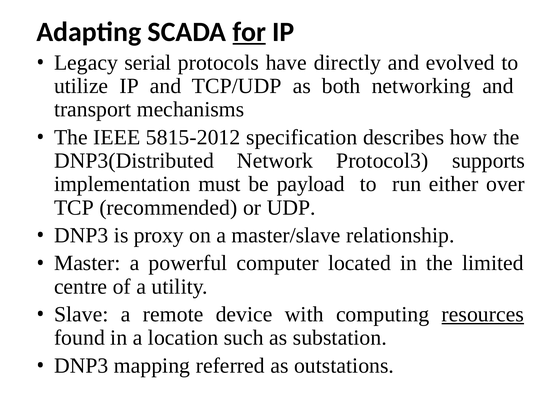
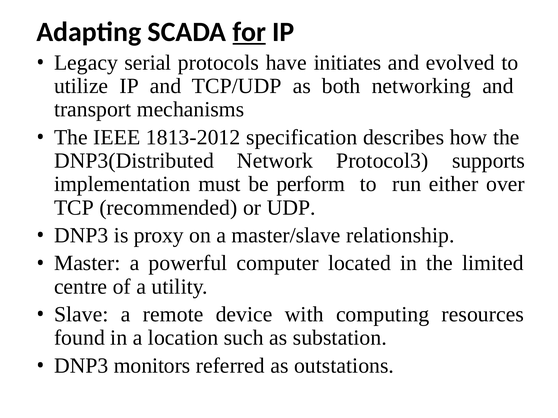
directly: directly -> initiates
5815-2012: 5815-2012 -> 1813-2012
payload: payload -> perform
resources underline: present -> none
mapping: mapping -> monitors
